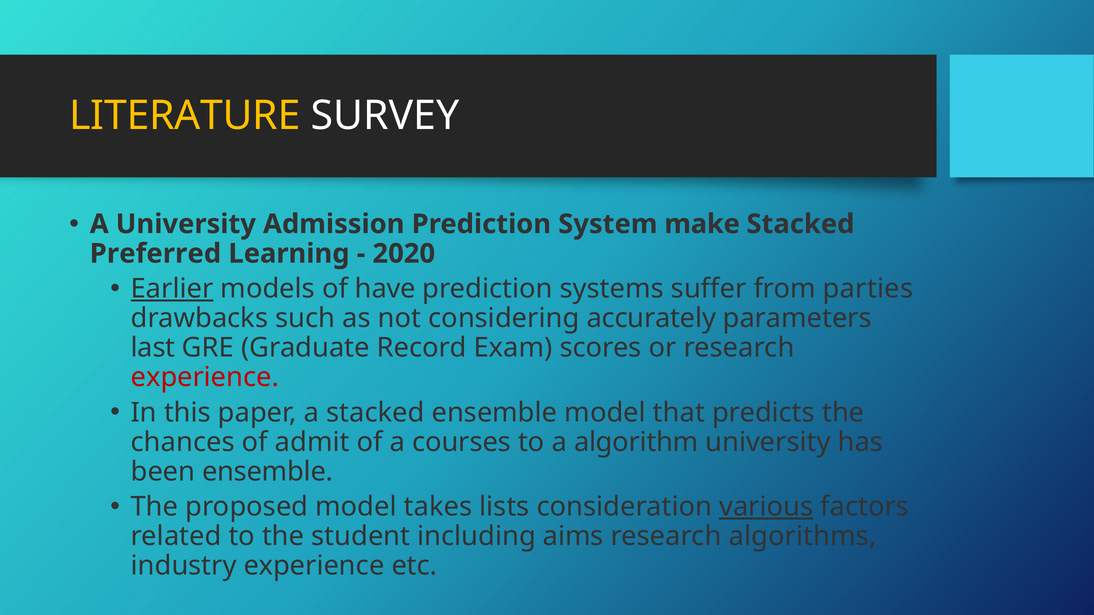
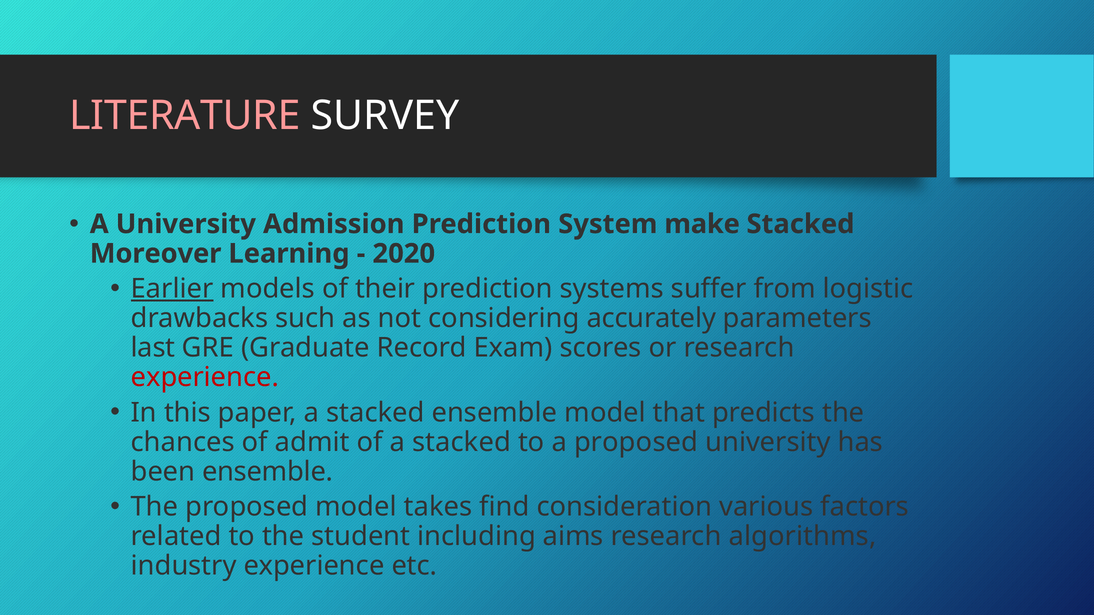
LITERATURE colour: yellow -> pink
Preferred: Preferred -> Moreover
have: have -> their
parties: parties -> logistic
of a courses: courses -> stacked
a algorithm: algorithm -> proposed
lists: lists -> find
various underline: present -> none
